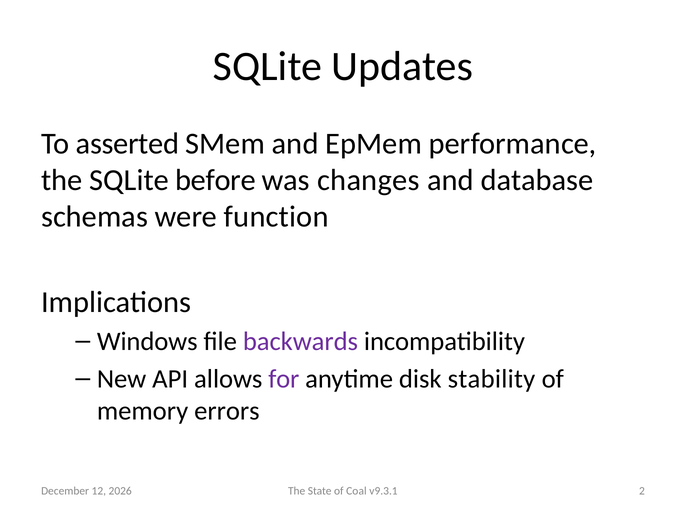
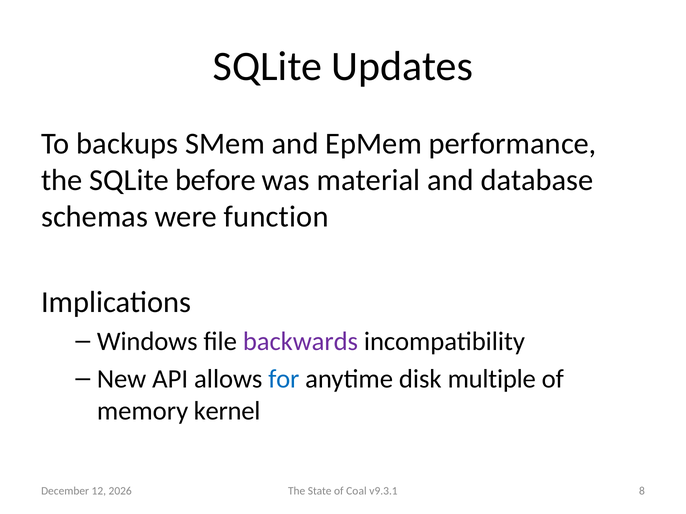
asserted: asserted -> backups
changes: changes -> material
for colour: purple -> blue
stability: stability -> multiple
errors: errors -> kernel
2: 2 -> 8
